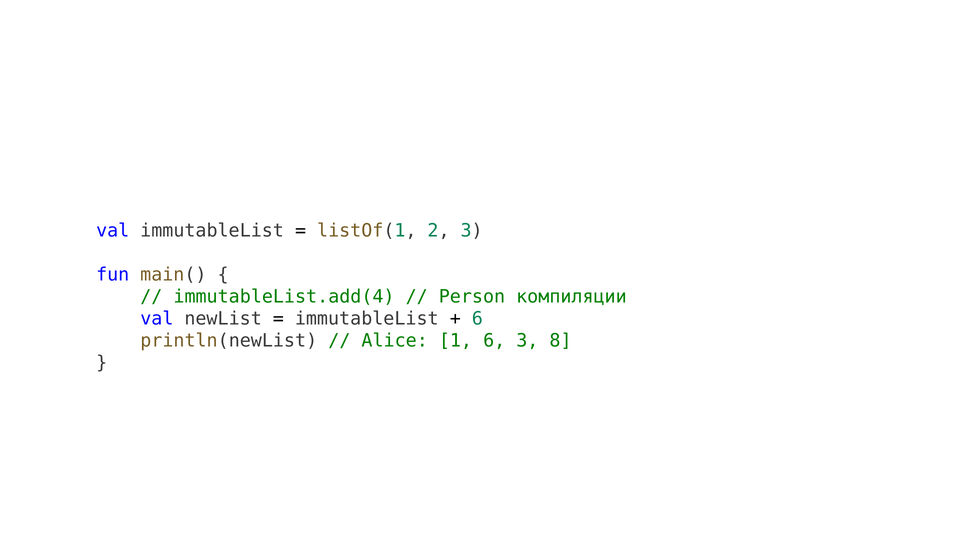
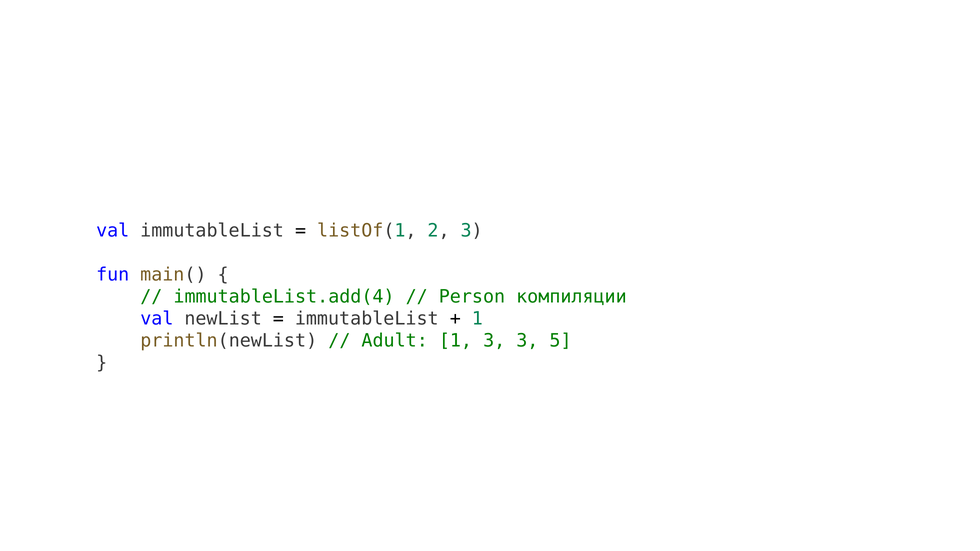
6 at (477, 319): 6 -> 1
Alice: Alice -> Adult
1 6: 6 -> 3
8: 8 -> 5
